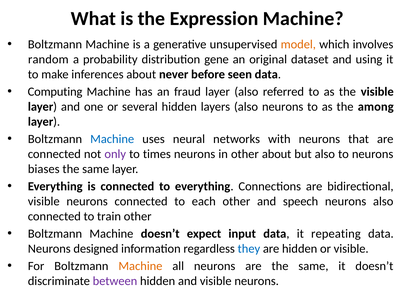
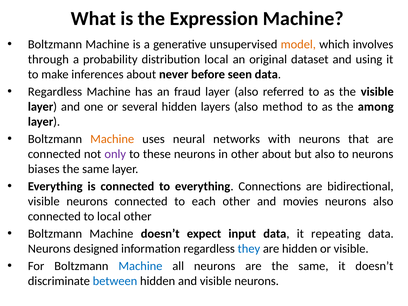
random: random -> through
distribution gene: gene -> local
Computing at (55, 92): Computing -> Regardless
also neurons: neurons -> method
Machine at (112, 139) colour: blue -> orange
times: times -> these
speech: speech -> movies
to train: train -> local
Machine at (140, 266) colour: orange -> blue
between colour: purple -> blue
